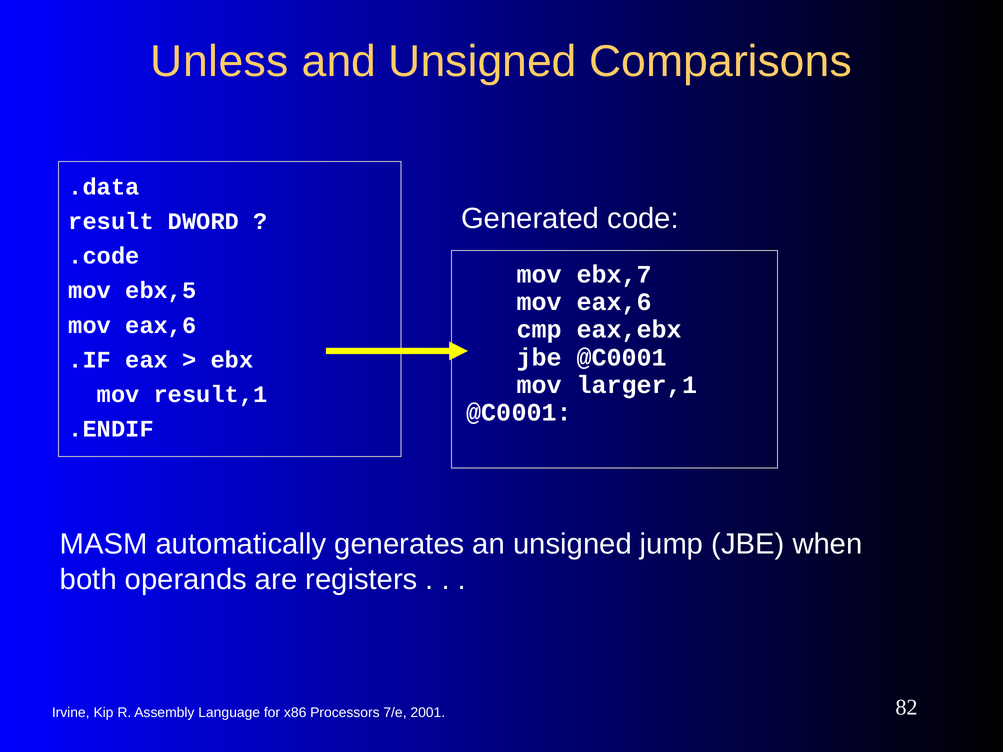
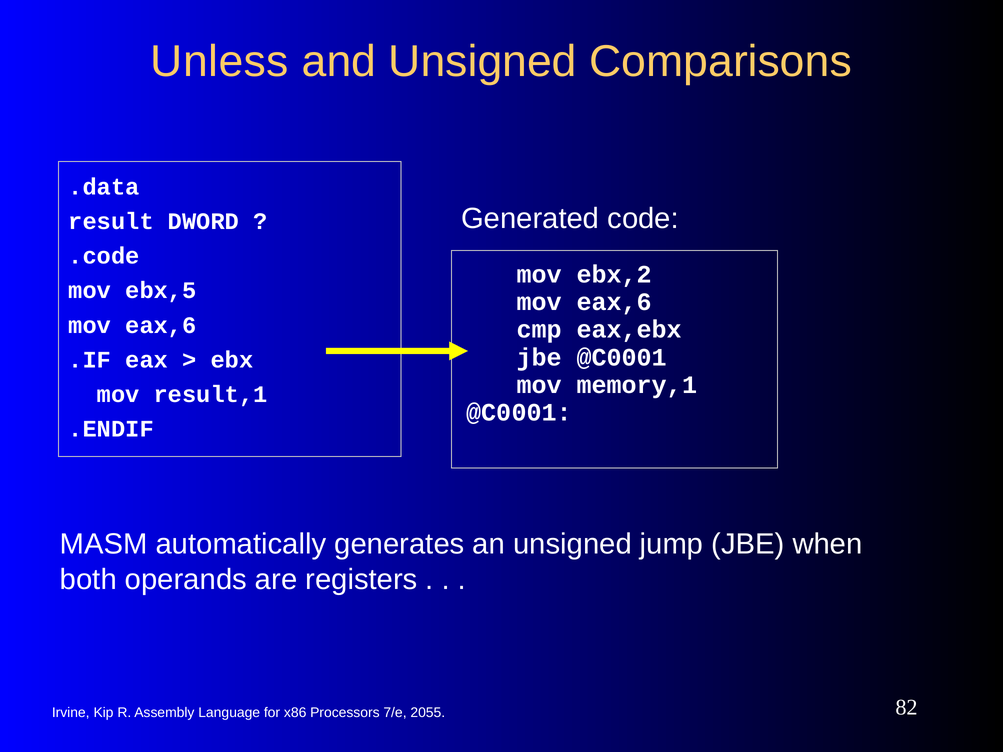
ebx,7: ebx,7 -> ebx,2
larger,1: larger,1 -> memory,1
2001: 2001 -> 2055
